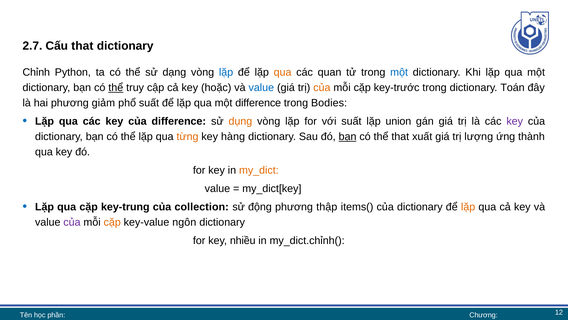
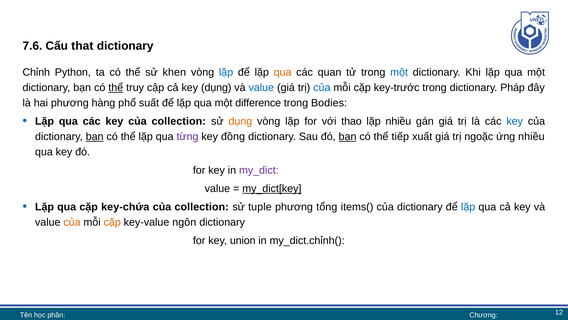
2.7: 2.7 -> 7.6
dạng: dạng -> khen
key hoặc: hoặc -> dụng
của at (322, 87) colour: orange -> blue
Toán: Toán -> Pháp
giảm: giảm -> hàng
key của difference: difference -> collection
với suất: suất -> thao
lặp union: union -> nhiều
key at (515, 121) colour: purple -> blue
bạn at (95, 136) underline: none -> present
từng colour: orange -> purple
hàng: hàng -> đồng
thể that: that -> tiếp
lượng: lượng -> ngoặc
ứng thành: thành -> nhiều
my_dict colour: orange -> purple
my_dict[key underline: none -> present
key-trung: key-trung -> key-chứa
động: động -> tuple
thập: thập -> tổng
lặp at (468, 207) colour: orange -> blue
của at (72, 222) colour: purple -> orange
nhiều: nhiều -> union
